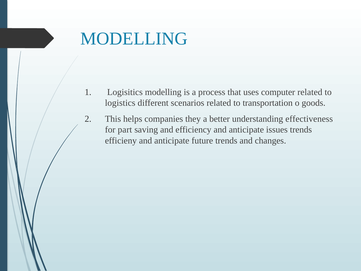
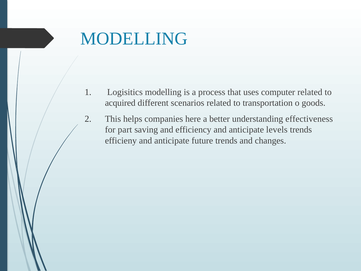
logistics: logistics -> acquired
they: they -> here
issues: issues -> levels
